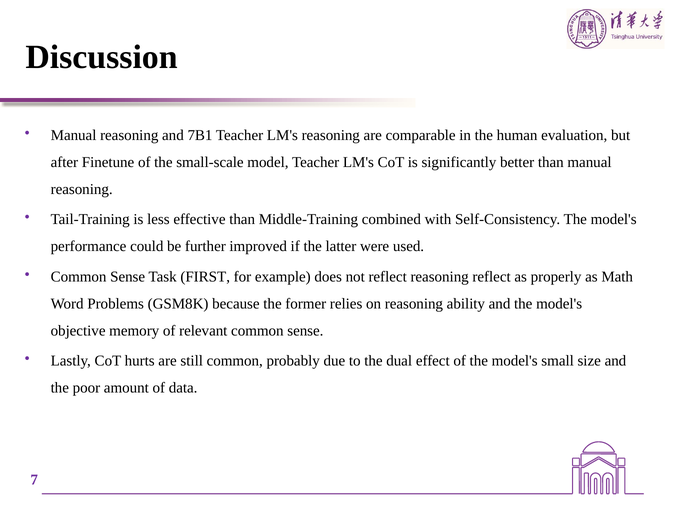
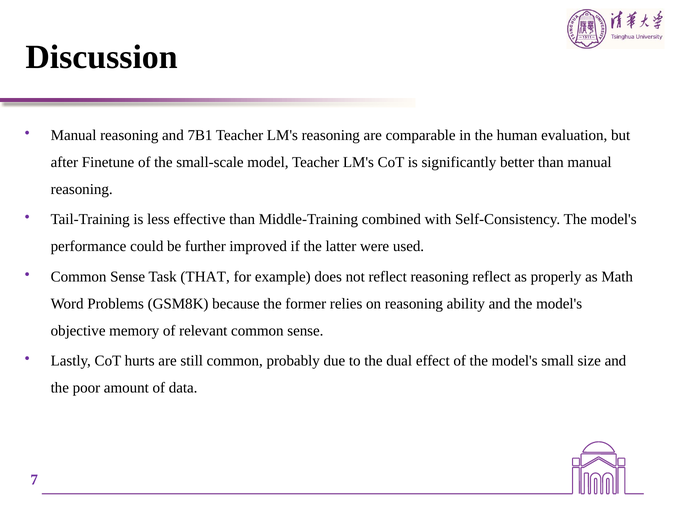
FIRST: FIRST -> THAT
